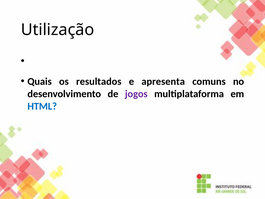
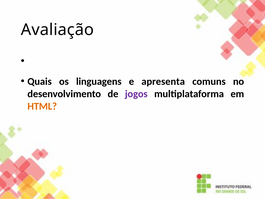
Utilização: Utilização -> Avaliação
resultados: resultados -> linguagens
HTML colour: blue -> orange
